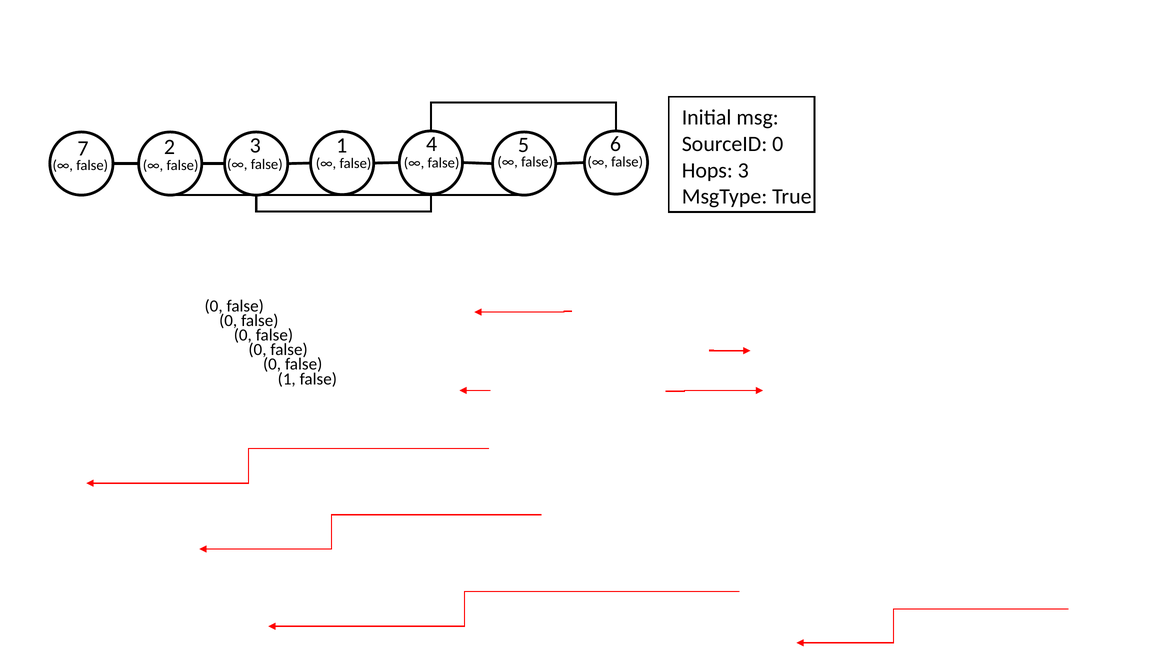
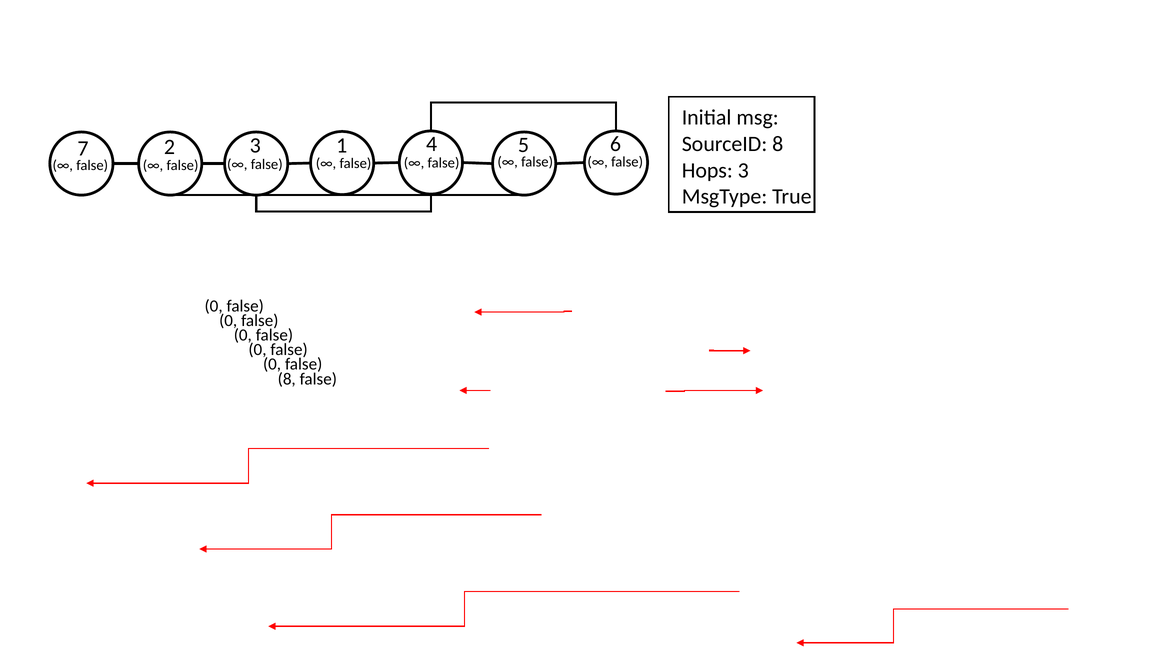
SourceID 0: 0 -> 8
1 at (287, 379): 1 -> 8
